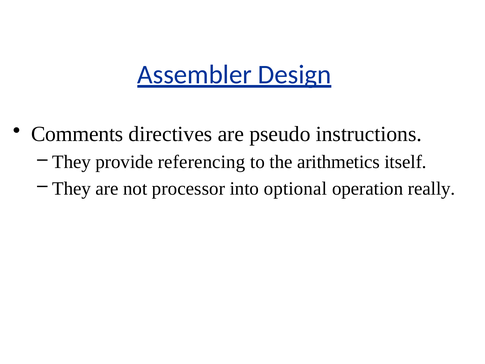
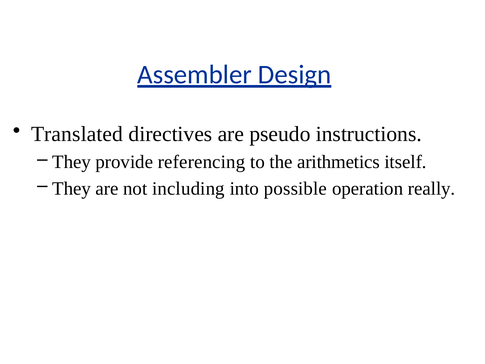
Comments: Comments -> Translated
processor: processor -> including
optional: optional -> possible
